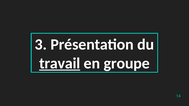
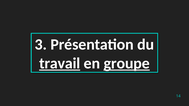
groupe underline: none -> present
